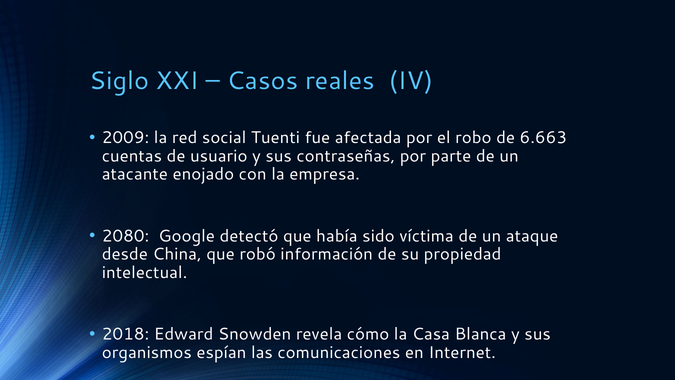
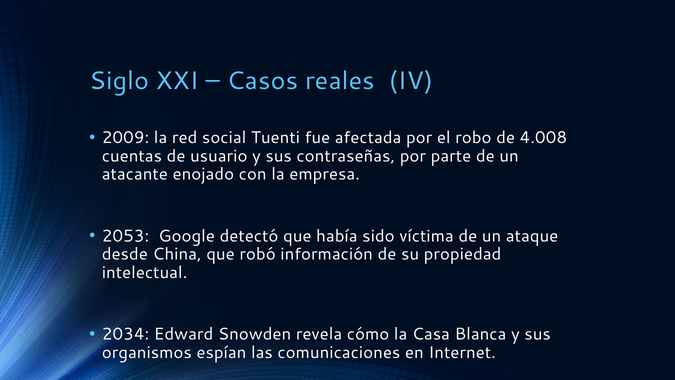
6.663: 6.663 -> 4.008
2080: 2080 -> 2053
2018: 2018 -> 2034
